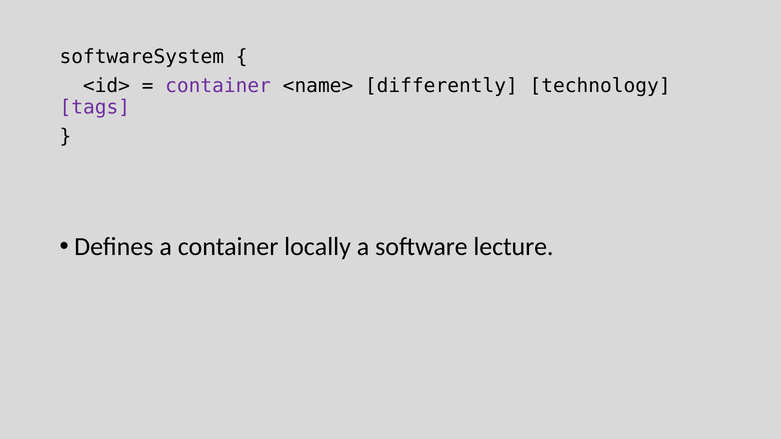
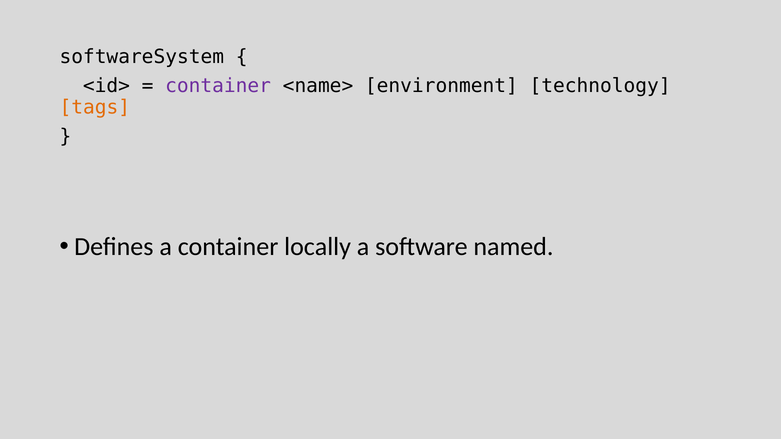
differently: differently -> environment
tags colour: purple -> orange
lecture: lecture -> named
